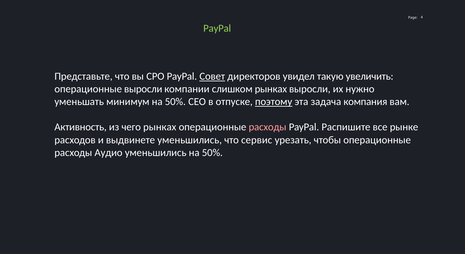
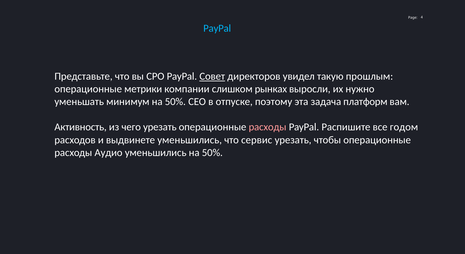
PayPal at (217, 28) colour: light green -> light blue
увеличить: увеличить -> прошлым
операционные выросли: выросли -> метрики
поэтому underline: present -> none
компания: компания -> платформ
чего рынках: рынках -> урезать
рынке: рынке -> годом
